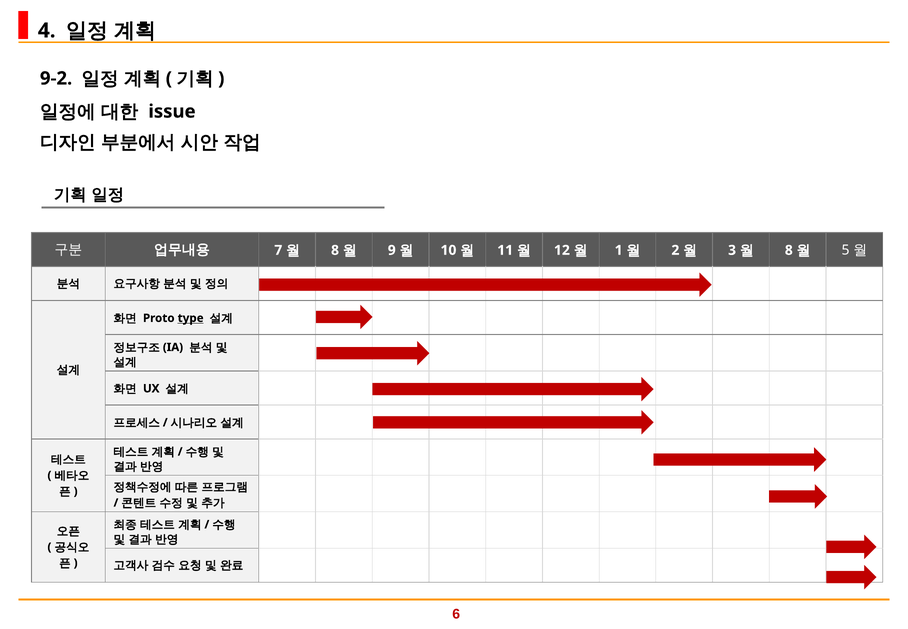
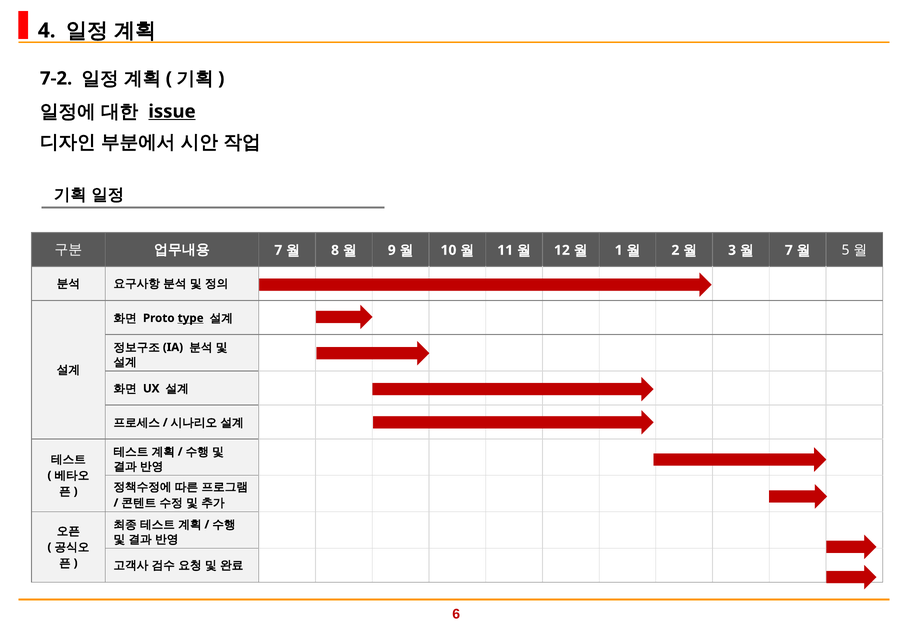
9-2: 9-2 -> 7-2
issue underline: none -> present
8 at (789, 250): 8 -> 7
